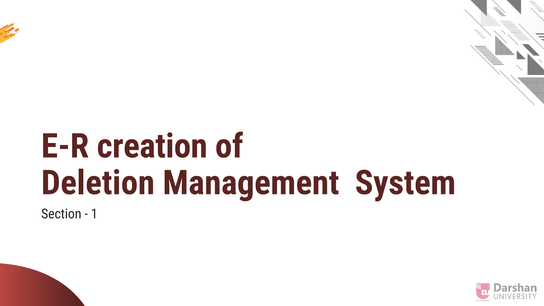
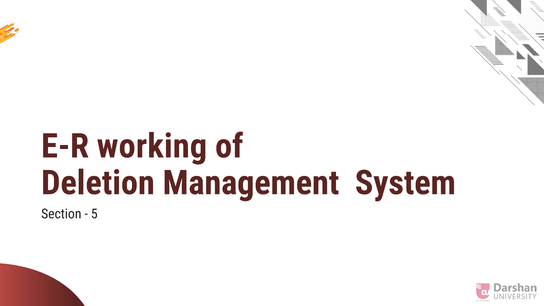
creation: creation -> working
1: 1 -> 5
